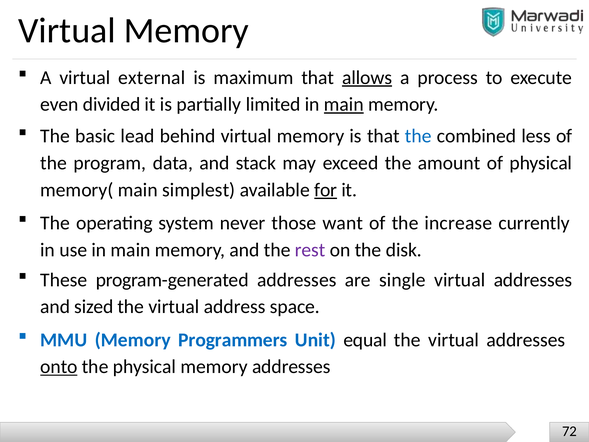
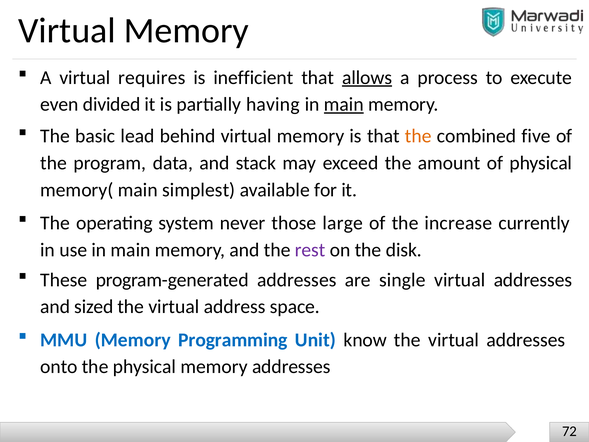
external: external -> requires
maximum: maximum -> inefficient
limited: limited -> having
the at (418, 136) colour: blue -> orange
less: less -> five
for underline: present -> none
want: want -> large
Programmers: Programmers -> Programming
equal: equal -> know
onto underline: present -> none
